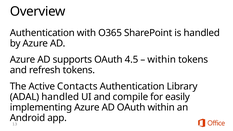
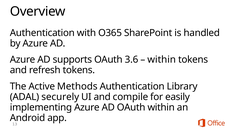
4.5: 4.5 -> 3.6
Contacts: Contacts -> Methods
ADAL handled: handled -> securely
